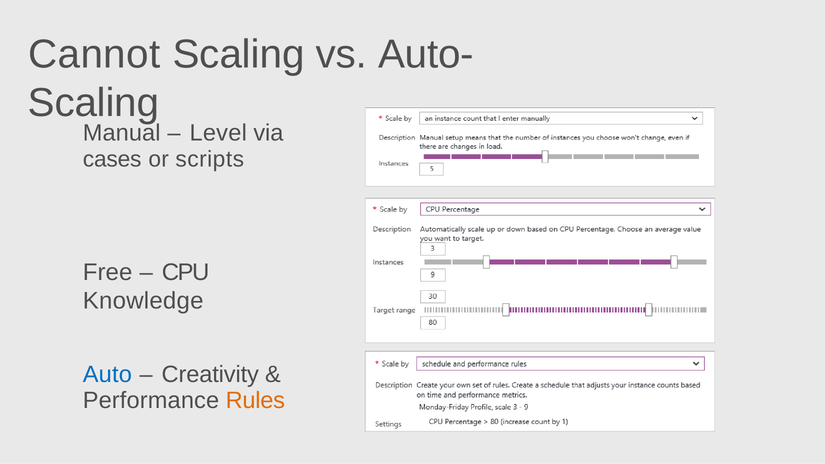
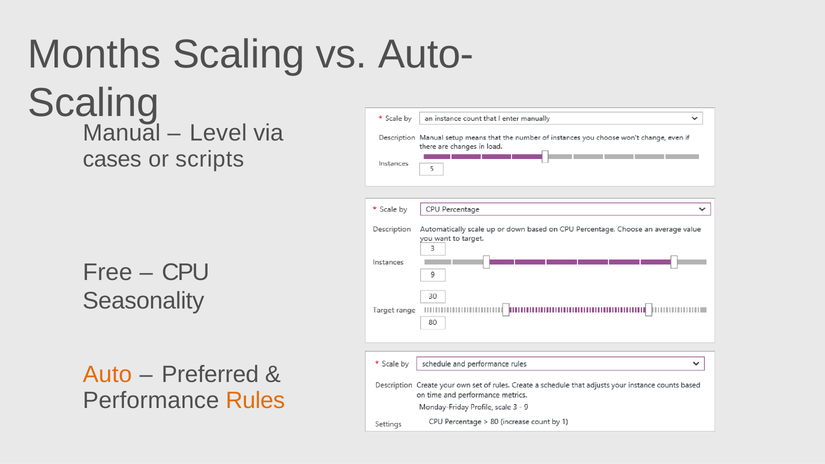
Cannot: Cannot -> Months
Knowledge: Knowledge -> Seasonality
Auto colour: blue -> orange
Creativity: Creativity -> Preferred
